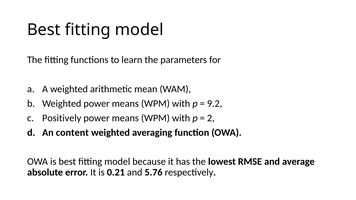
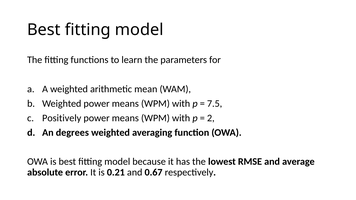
9.2: 9.2 -> 7.5
content: content -> degrees
5.76: 5.76 -> 0.67
